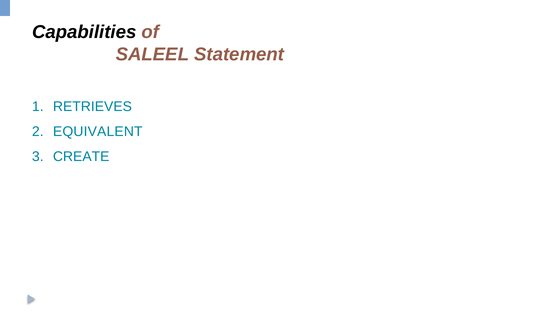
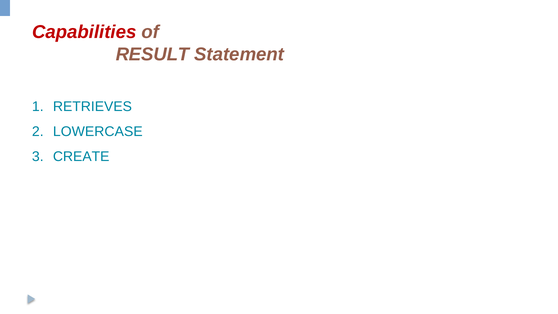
Capabilities colour: black -> red
SALEEL: SALEEL -> RESULT
EQUIVALENT: EQUIVALENT -> LOWERCASE
